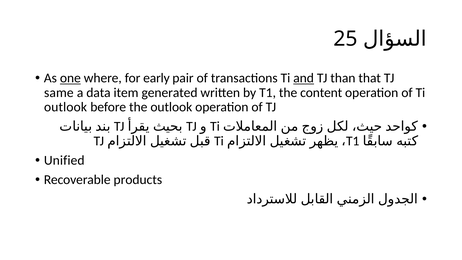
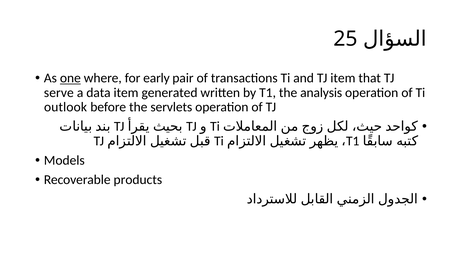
and underline: present -> none
TJ than: than -> item
same: same -> serve
content: content -> analysis
the outlook: outlook -> servlets
Unified: Unified -> Models
